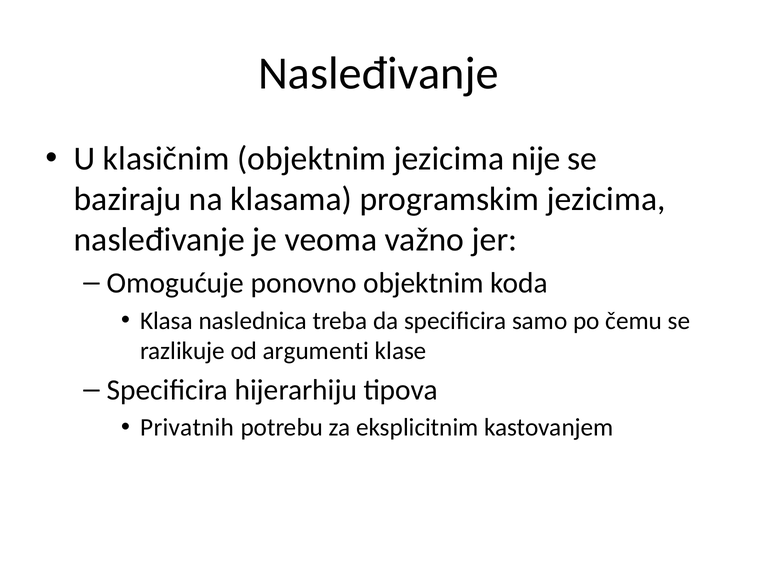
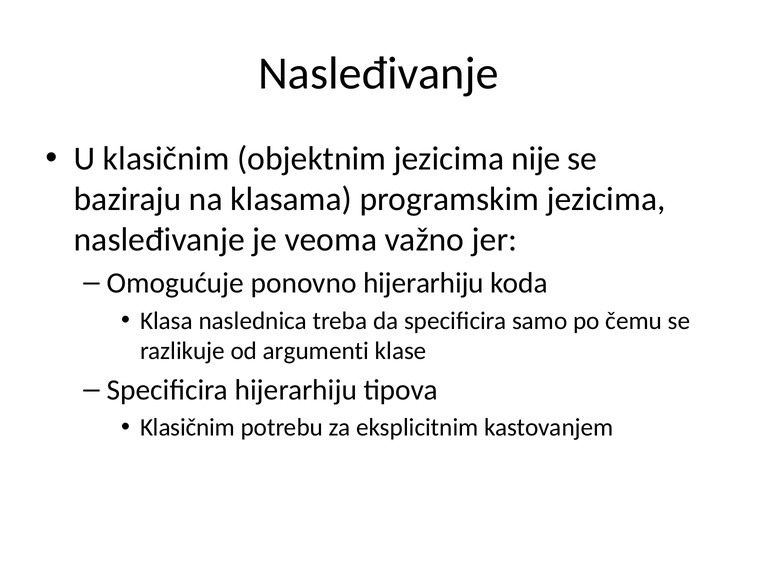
ponovno objektnim: objektnim -> hijerarhiju
Privatnih at (187, 427): Privatnih -> Klasičnim
